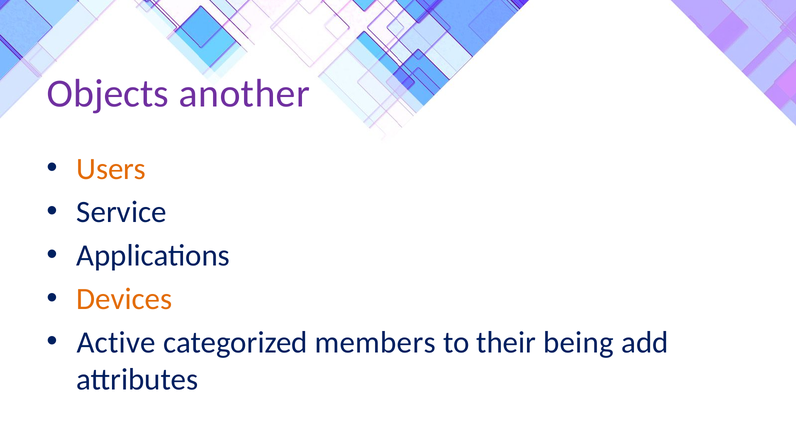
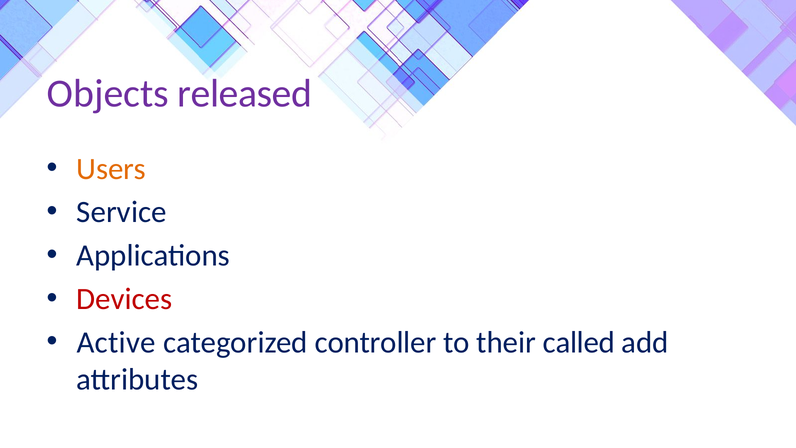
another: another -> released
Devices colour: orange -> red
members: members -> controller
being: being -> called
